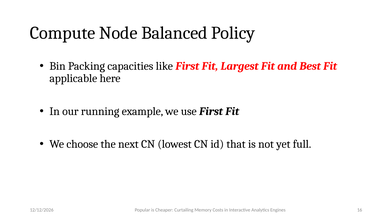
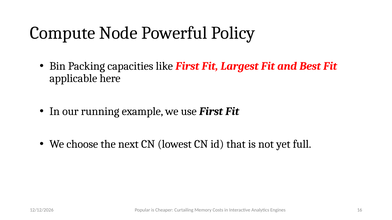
Balanced: Balanced -> Powerful
